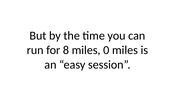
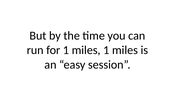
for 8: 8 -> 1
miles 0: 0 -> 1
